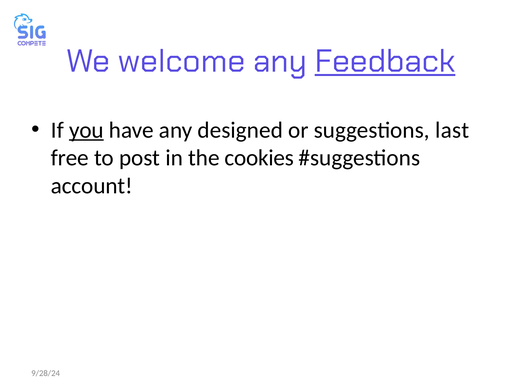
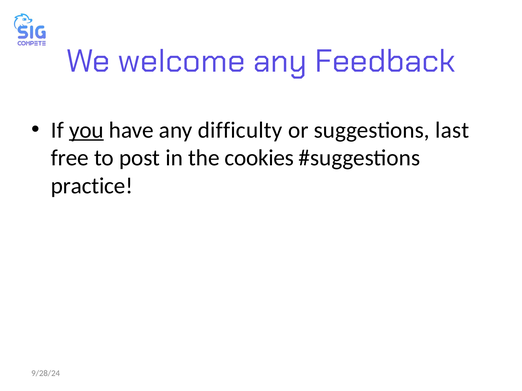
Feedback underline: present -> none
designed: designed -> difficulty
account: account -> practice
